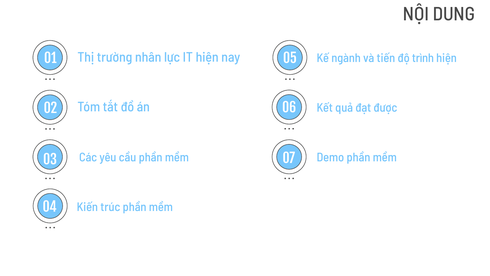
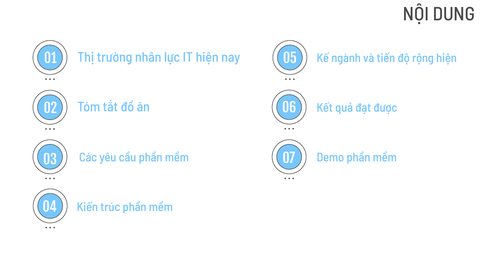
trình: trình -> rộng
